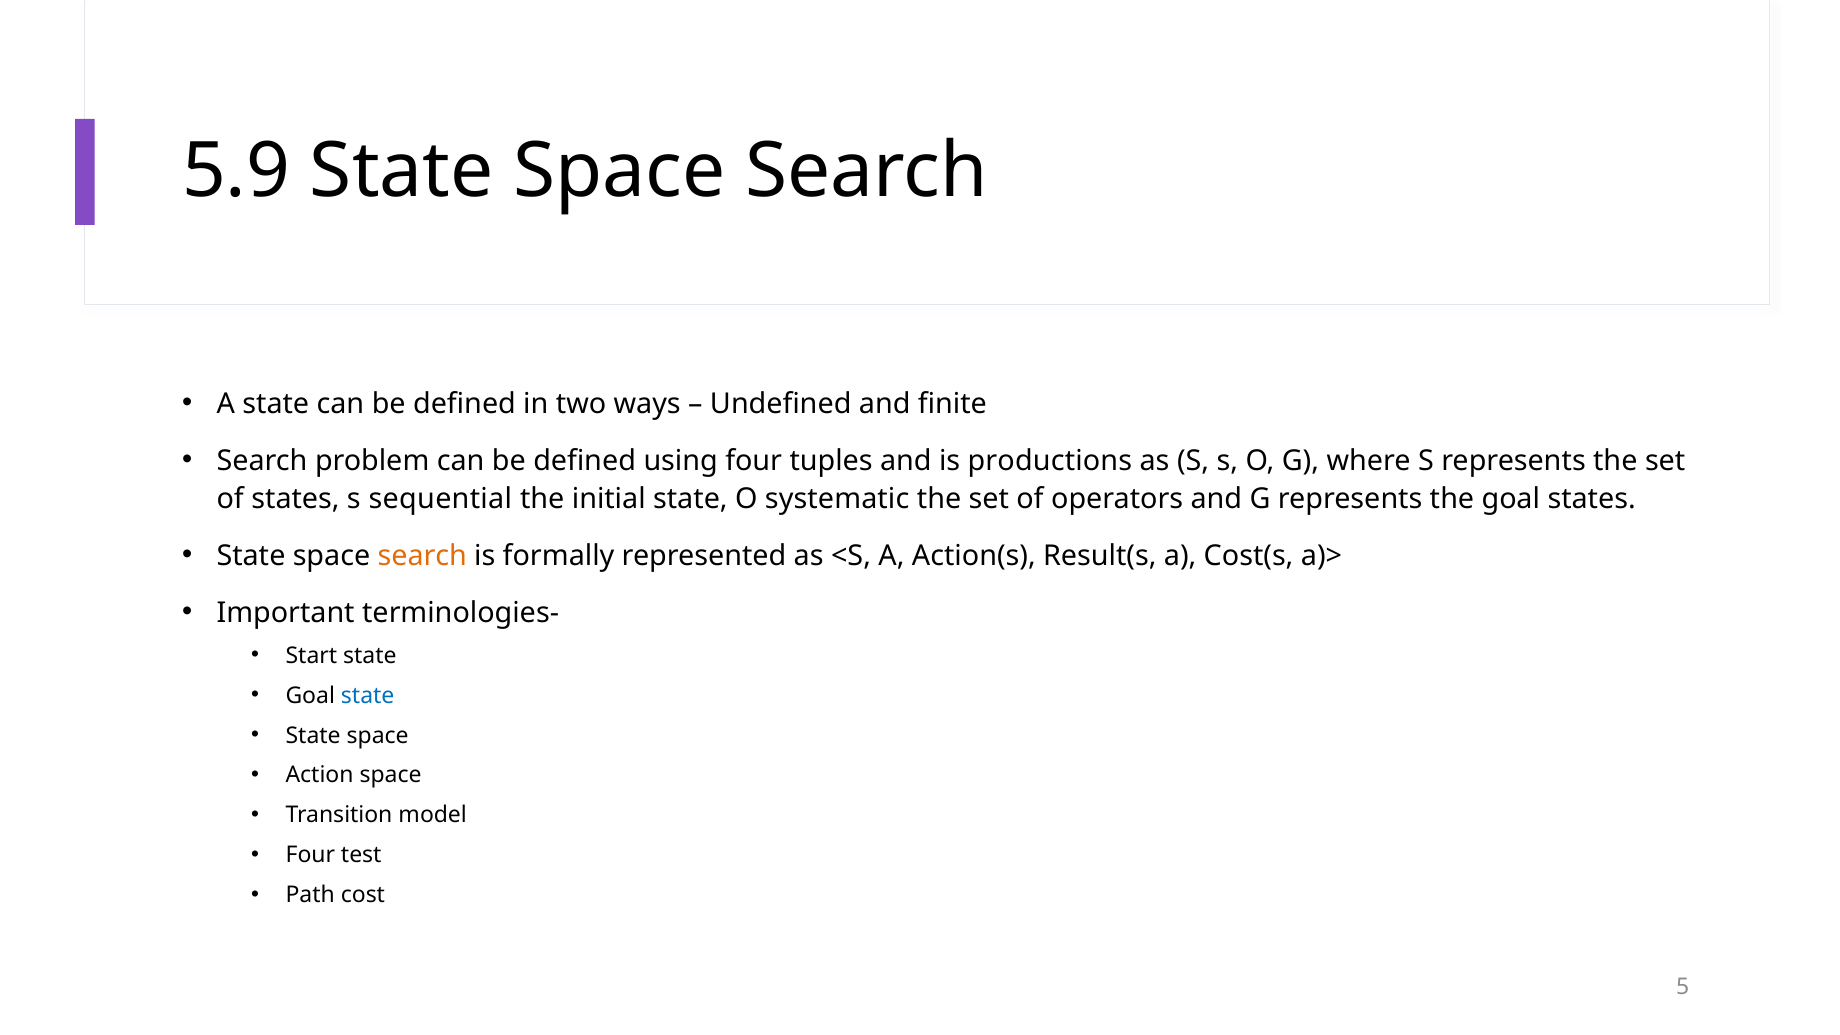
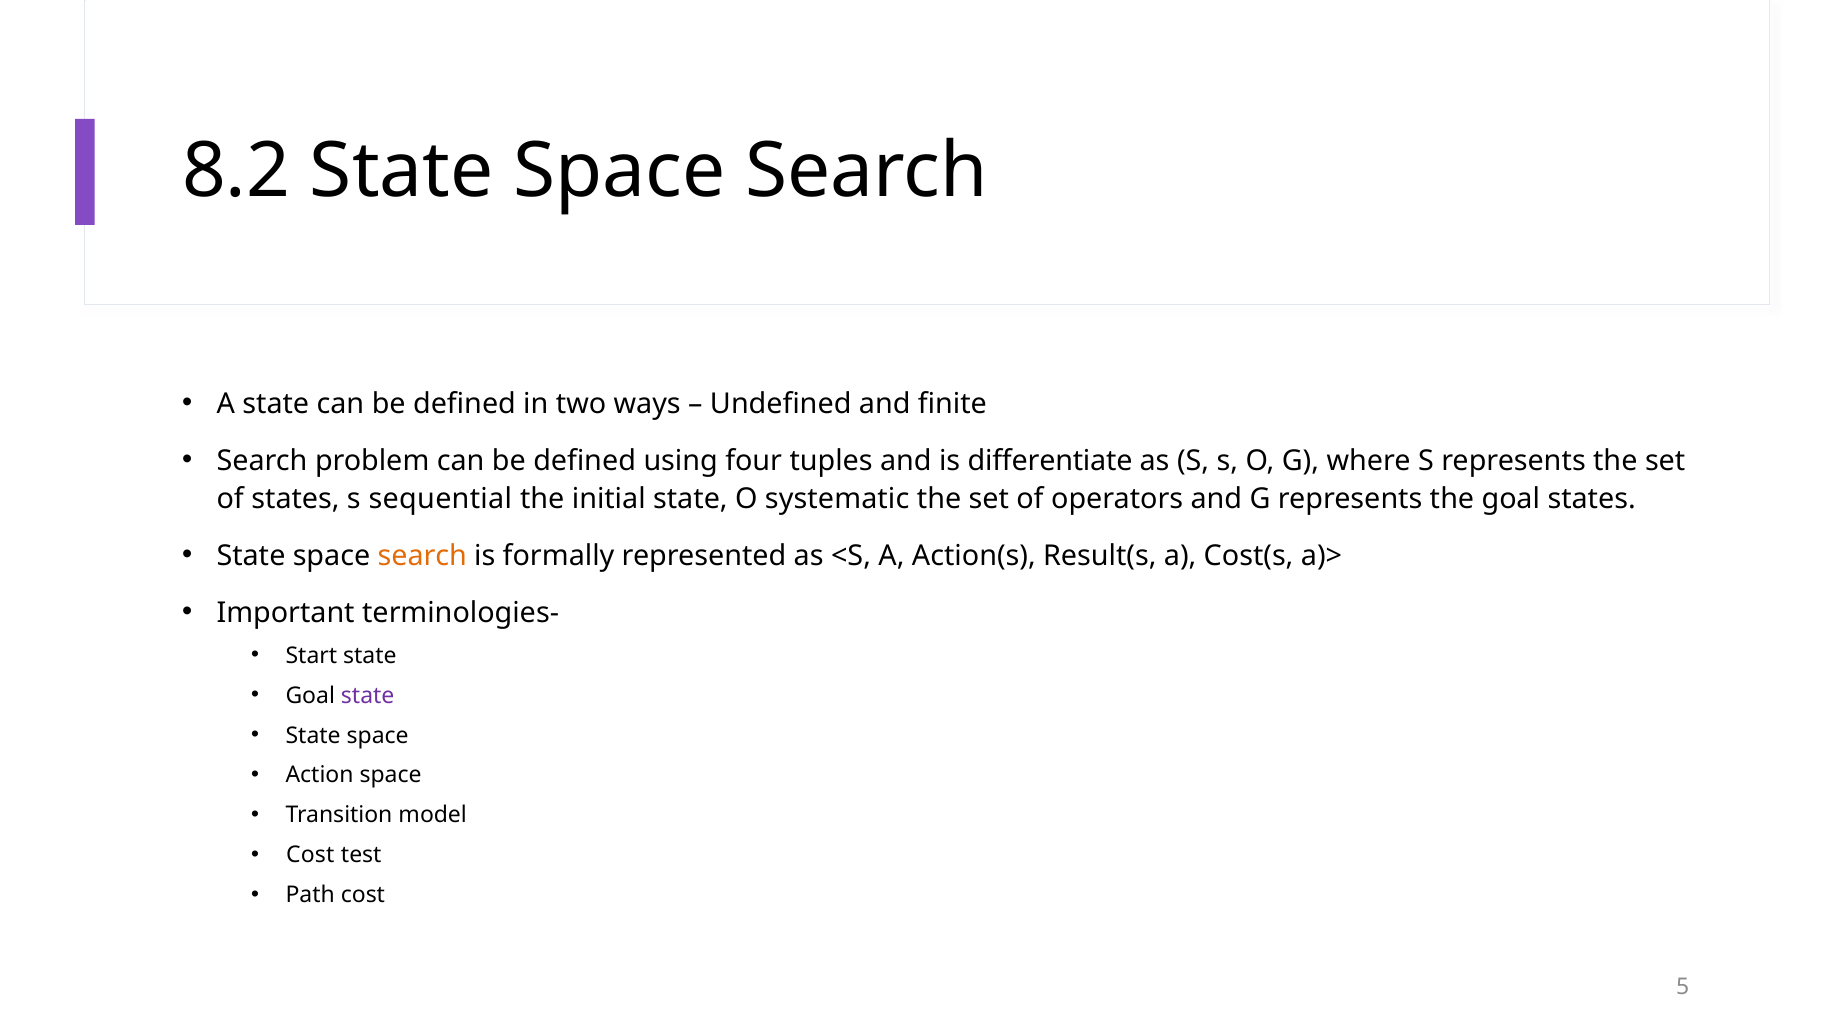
5.9: 5.9 -> 8.2
productions: productions -> differentiate
state at (368, 696) colour: blue -> purple
Four at (310, 855): Four -> Cost
